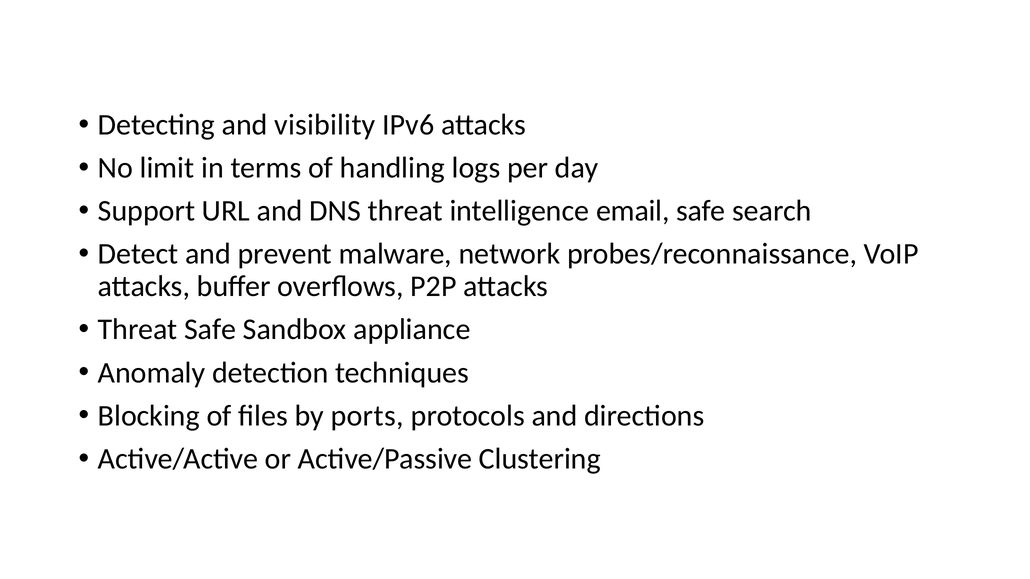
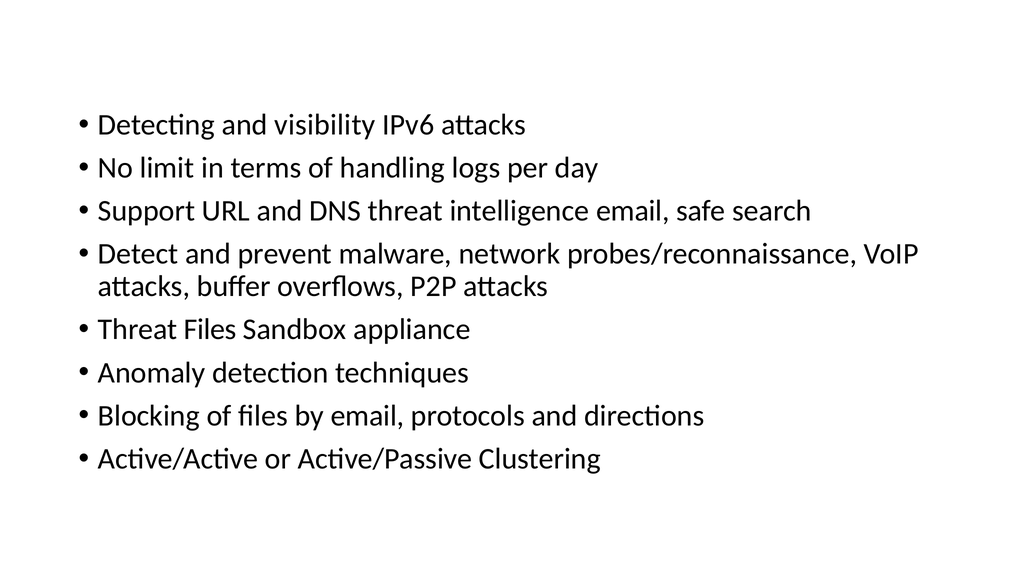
Threat Safe: Safe -> Files
by ports: ports -> email
